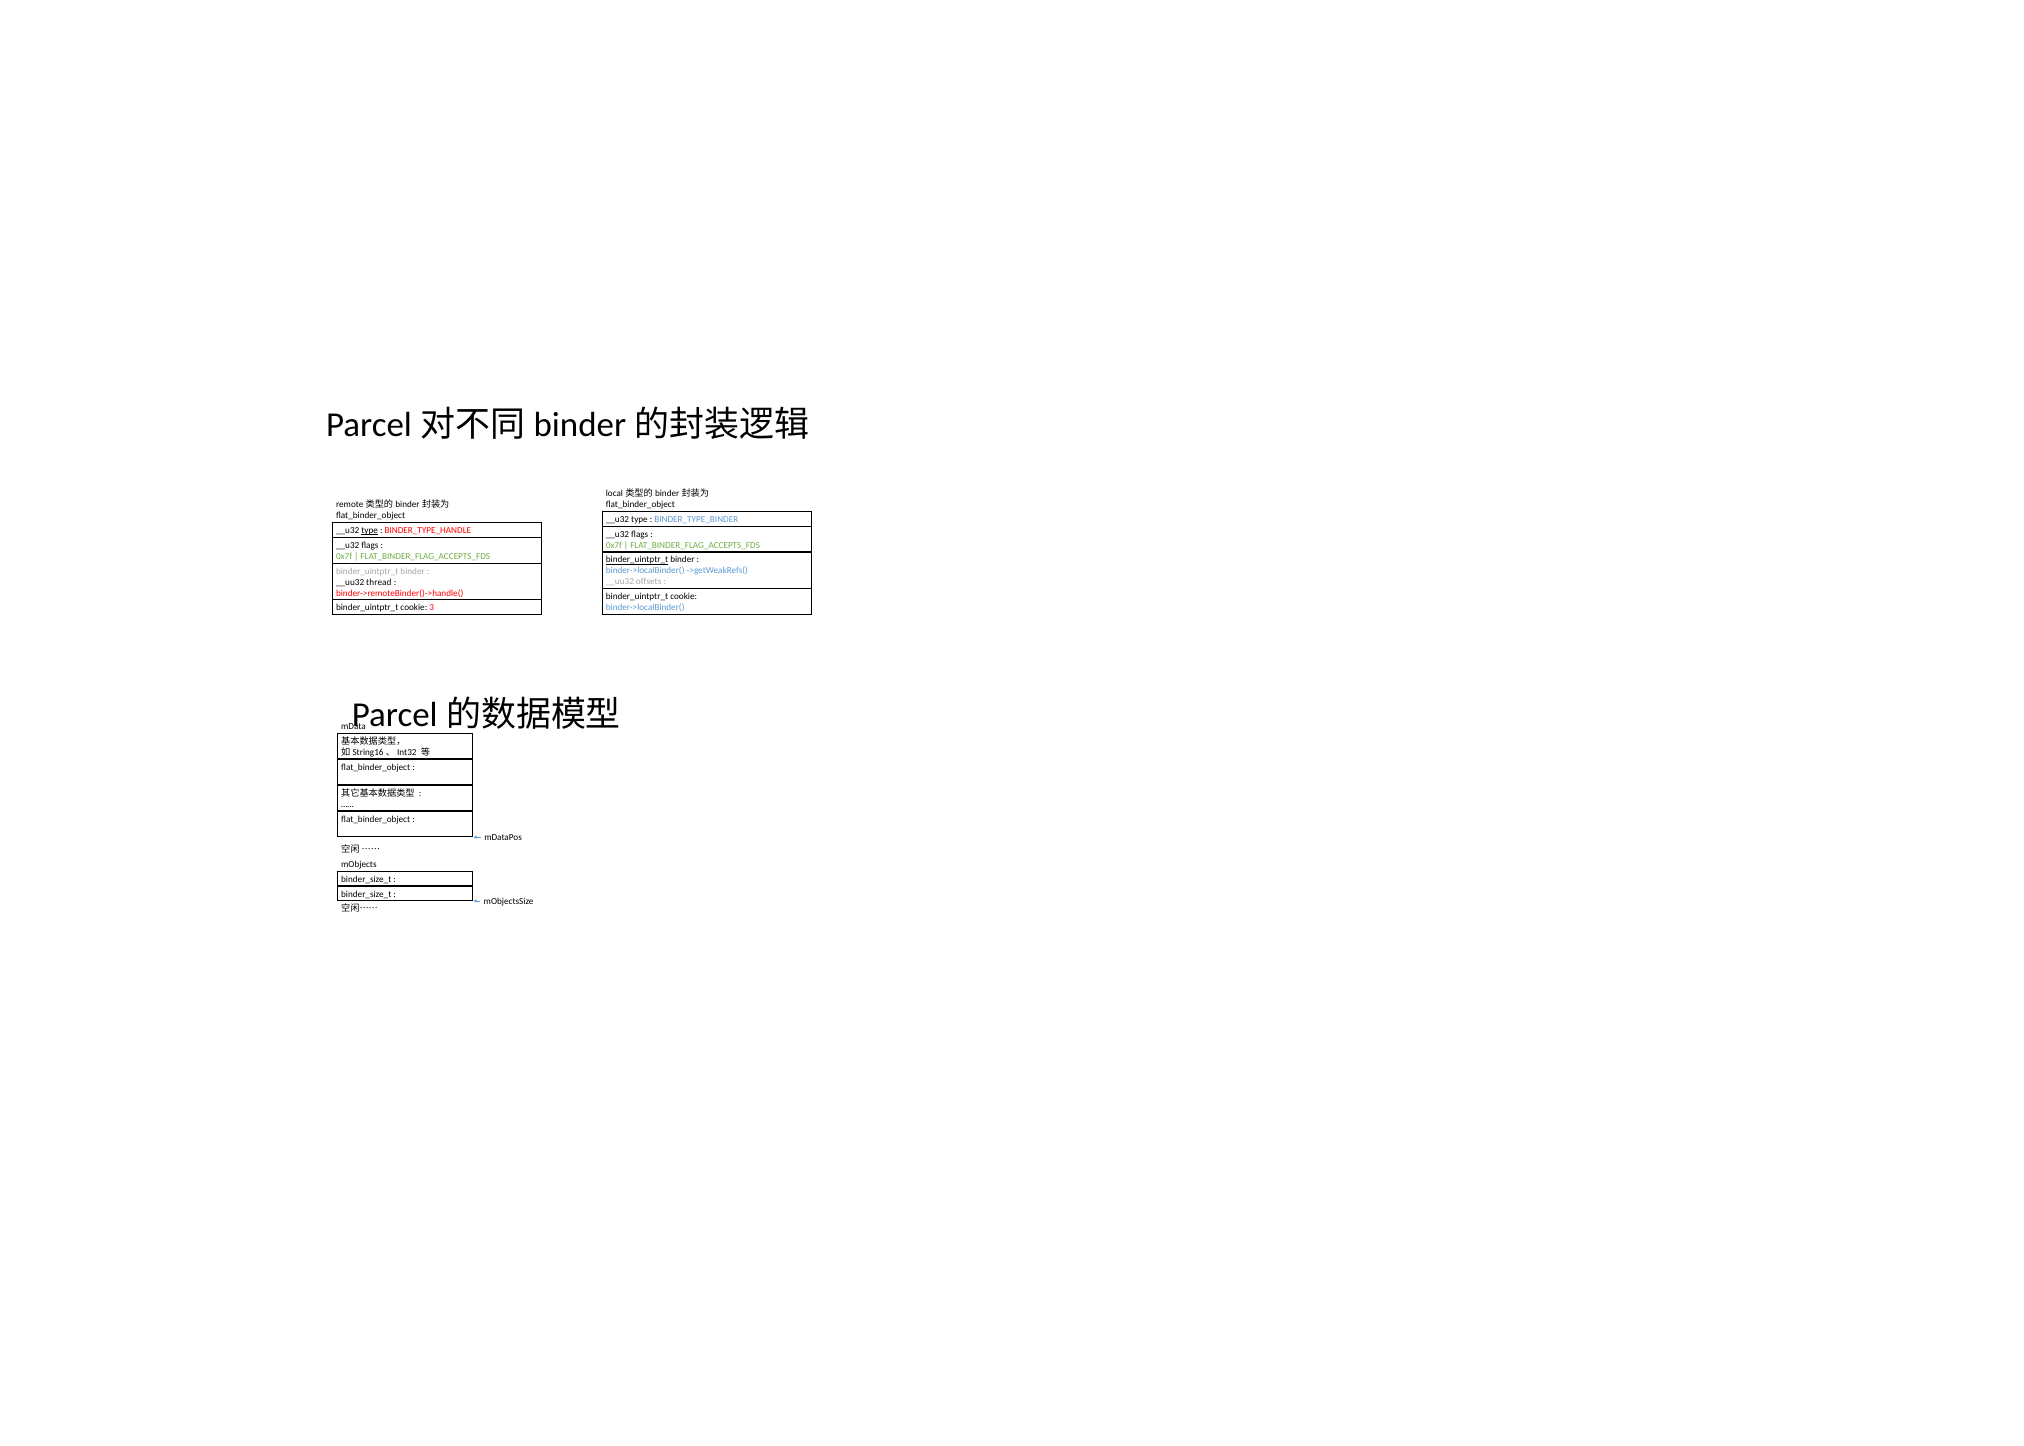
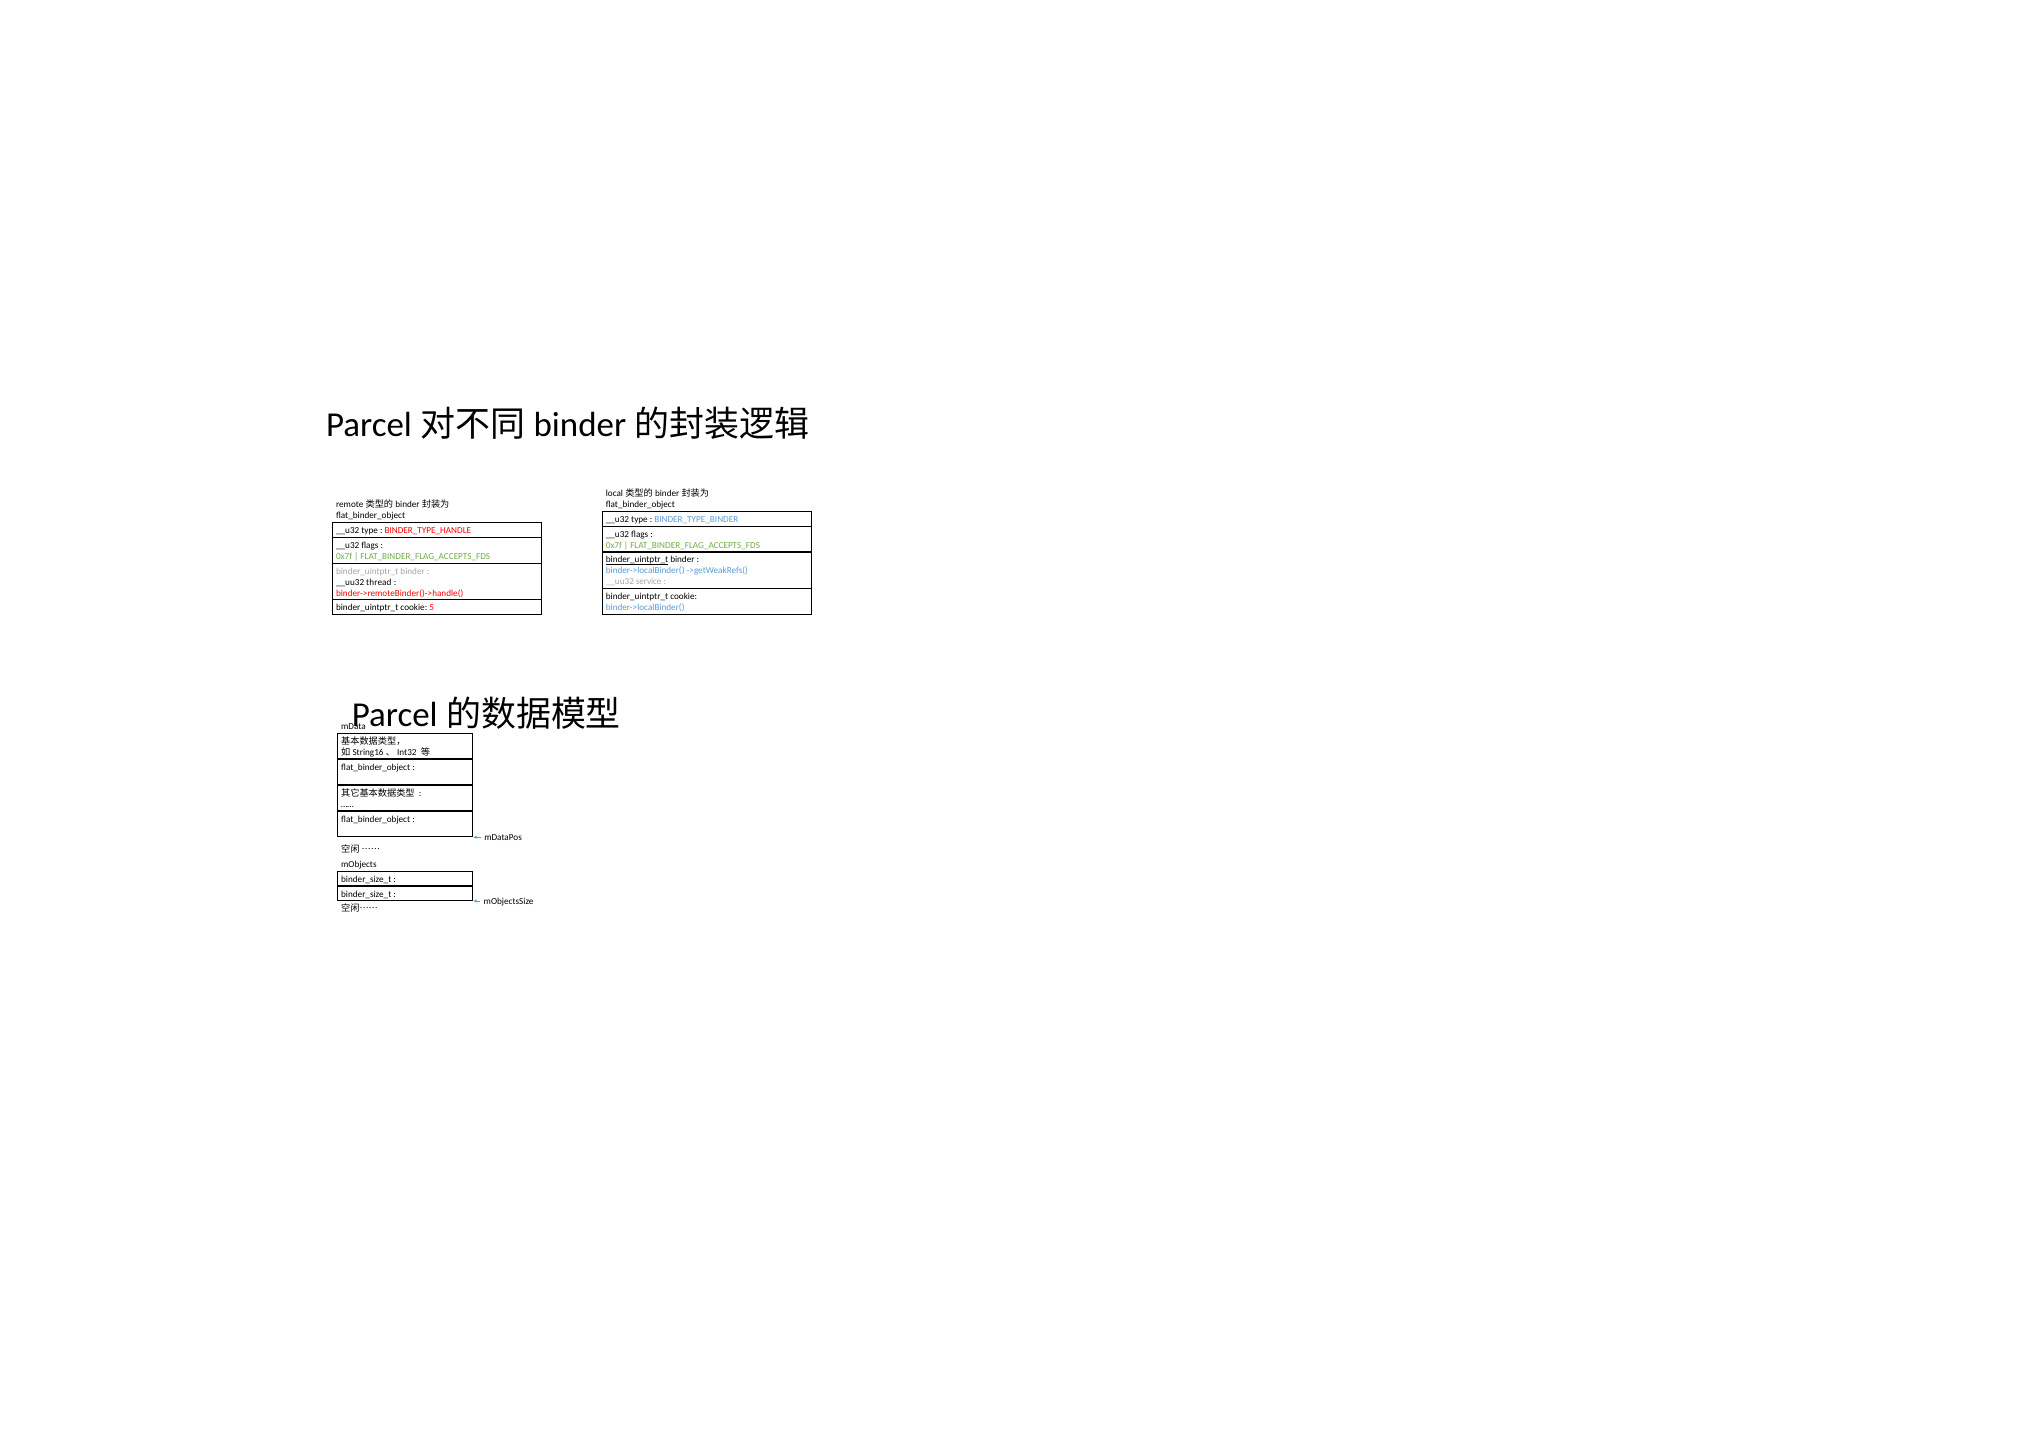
type at (370, 531) underline: present -> none
offsets: offsets -> service
3: 3 -> 5
